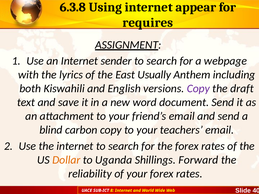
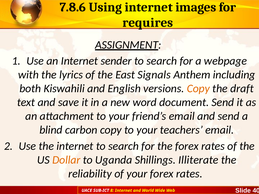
6.3.8: 6.3.8 -> 7.8.6
appear: appear -> images
Usually: Usually -> Signals
Copy at (198, 89) colour: purple -> orange
Forward: Forward -> Illiterate
